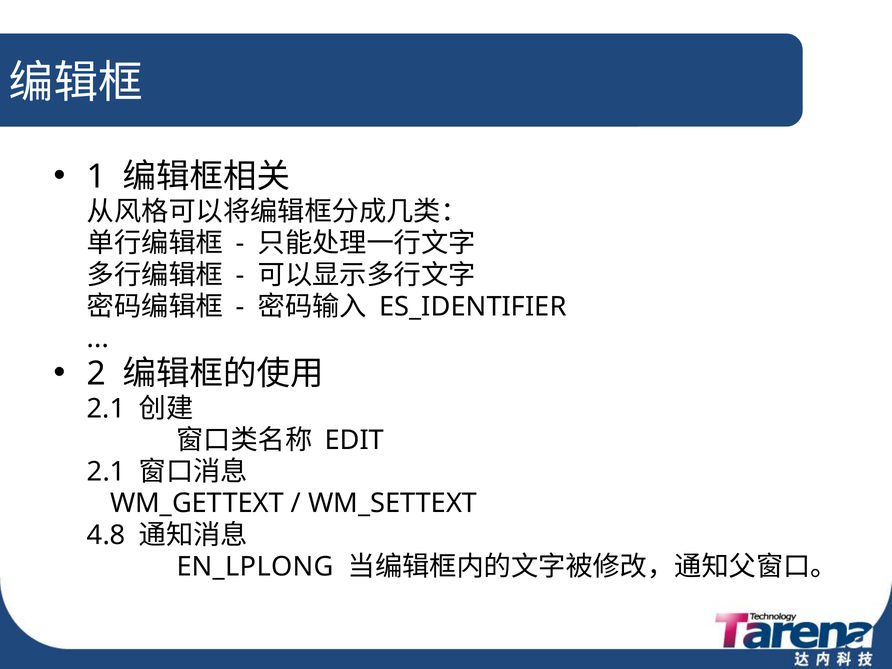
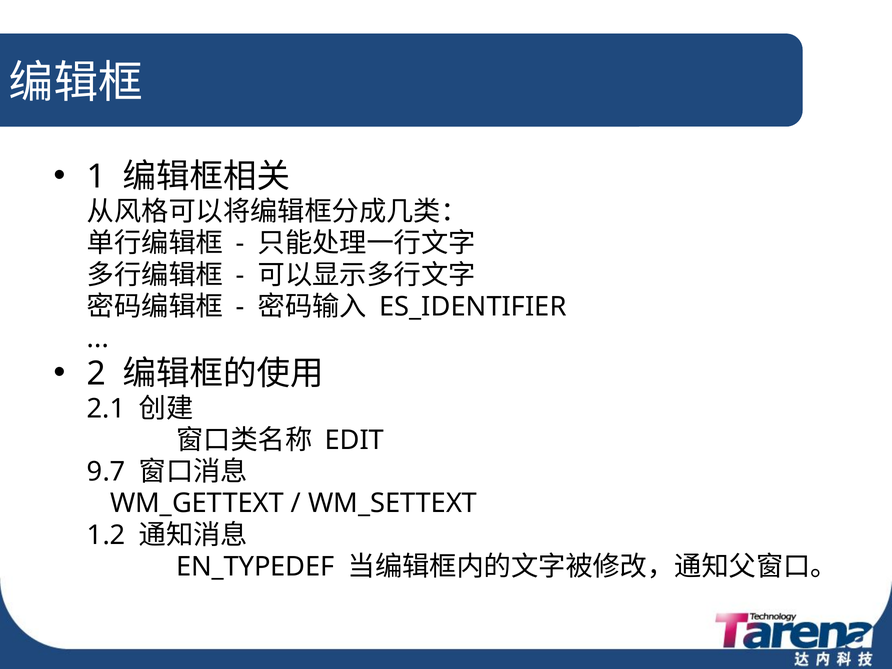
2.1 at (106, 472): 2.1 -> 9.7
4.8: 4.8 -> 1.2
EN_LPLONG: EN_LPLONG -> EN_TYPEDEF
